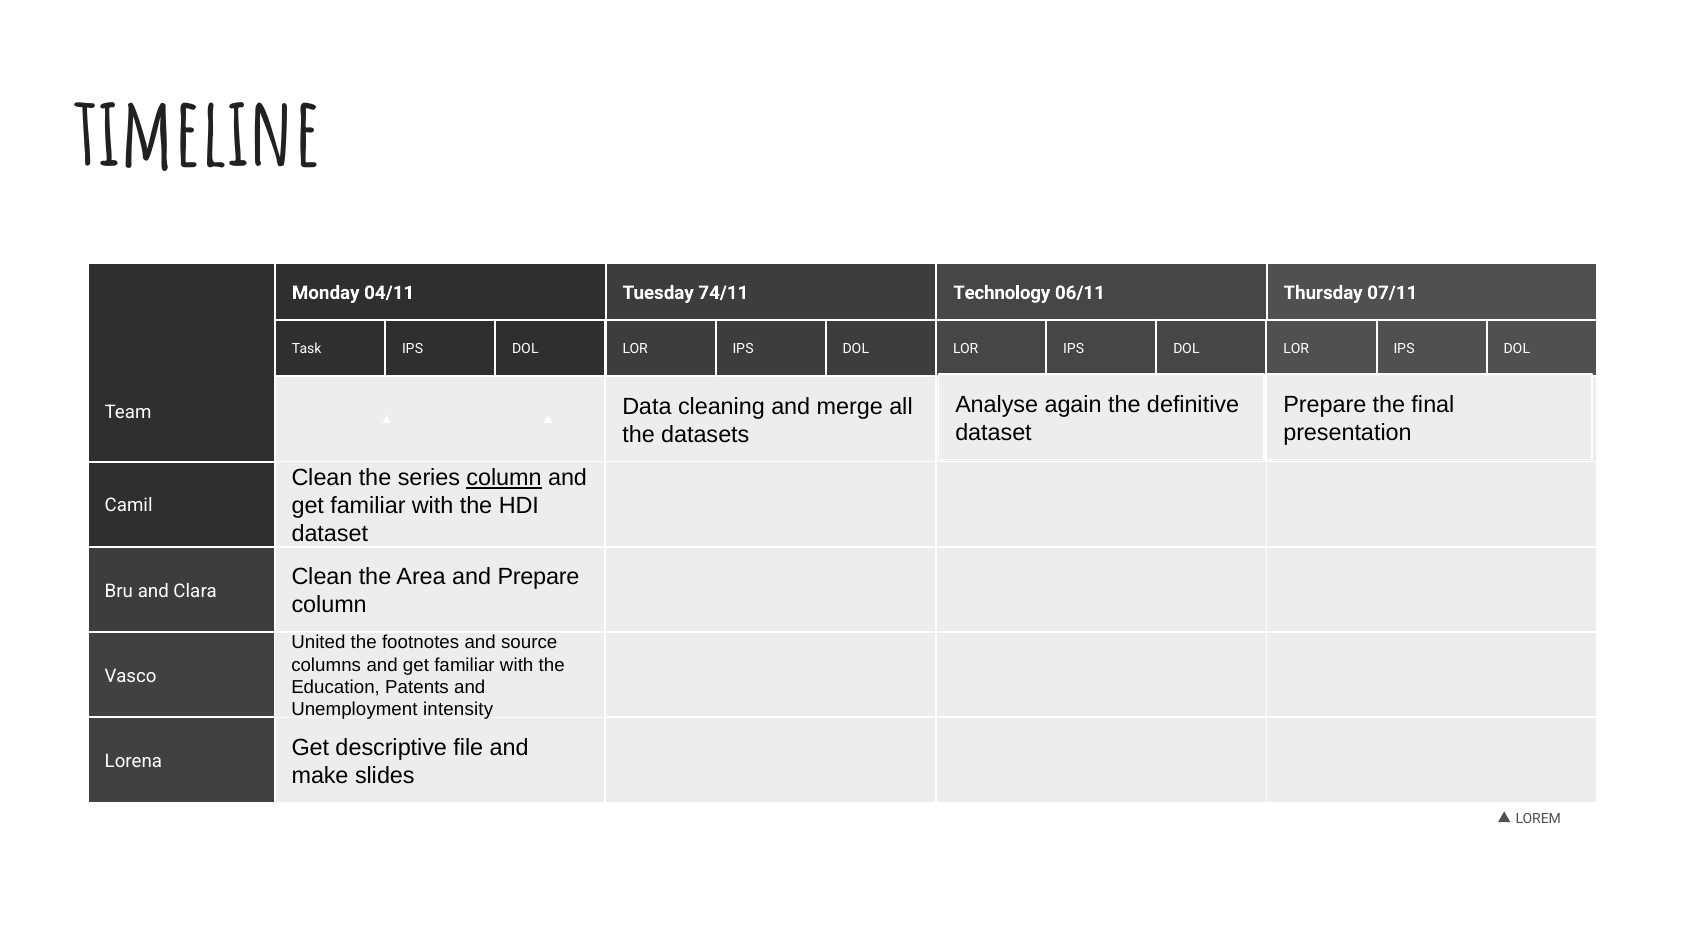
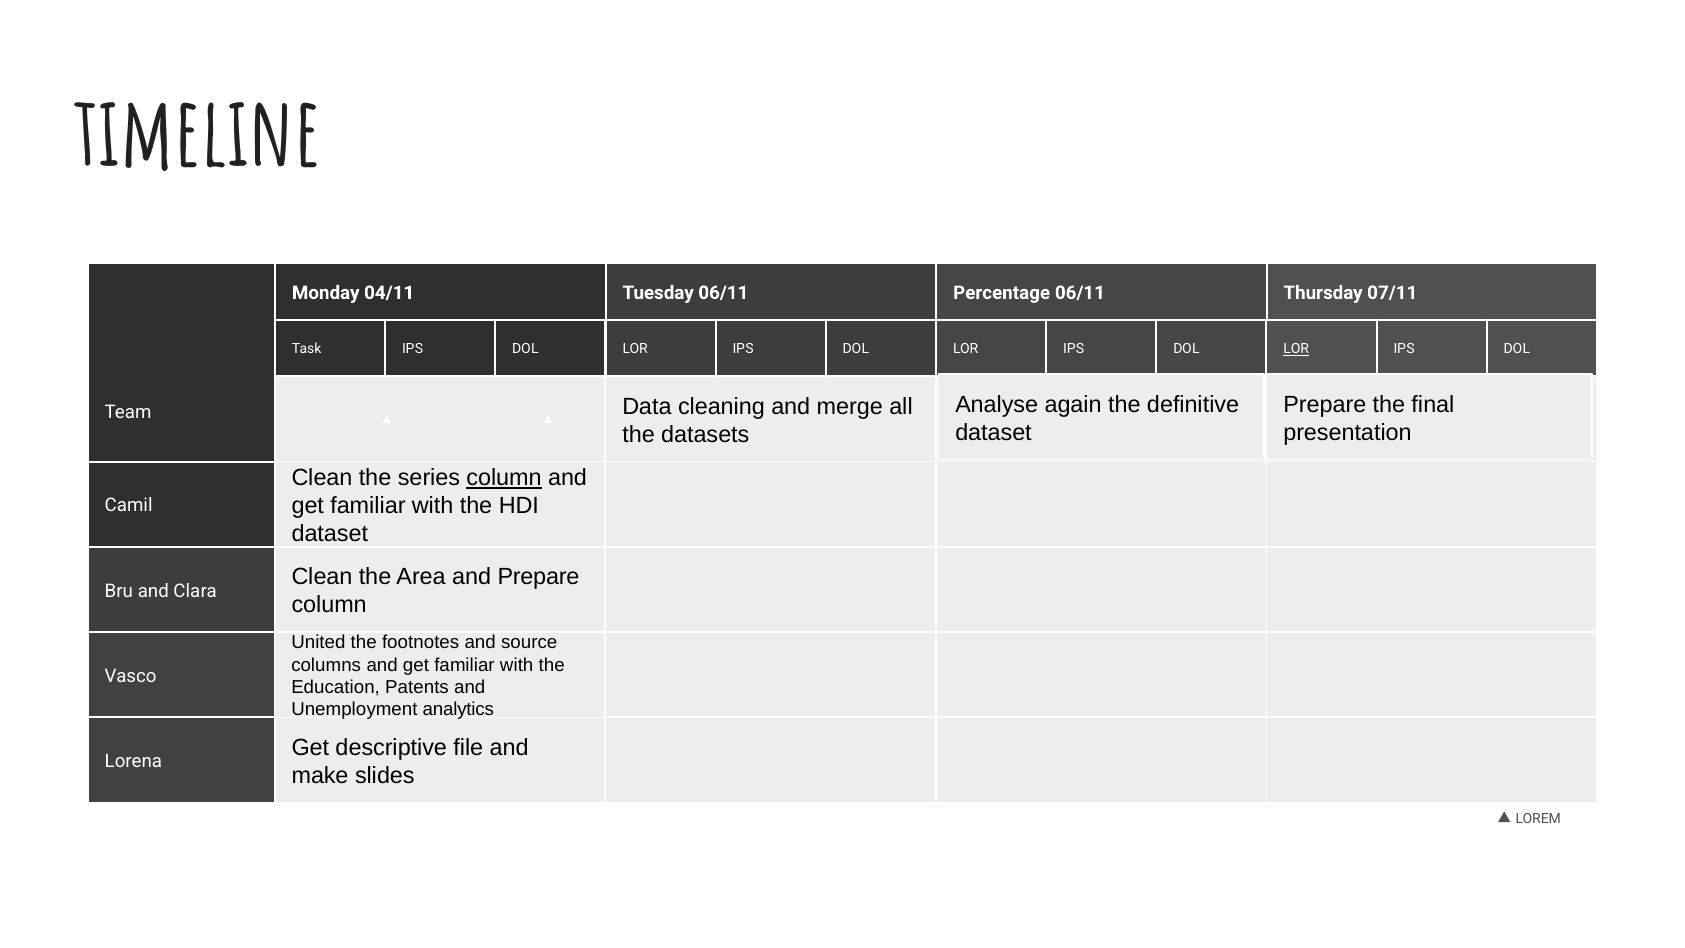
Tuesday 74/11: 74/11 -> 06/11
Technology: Technology -> Percentage
LOR at (1296, 349) underline: none -> present
intensity: intensity -> analytics
